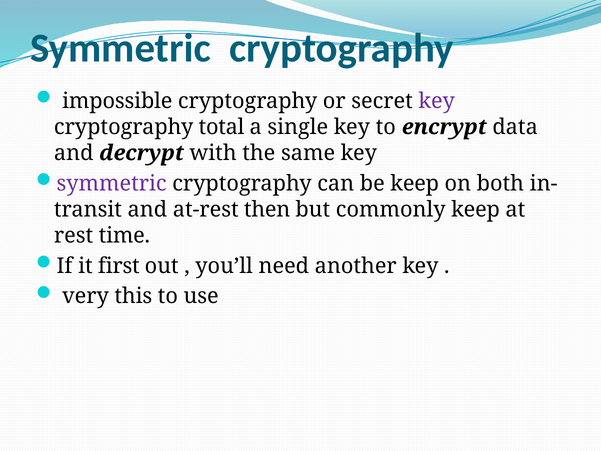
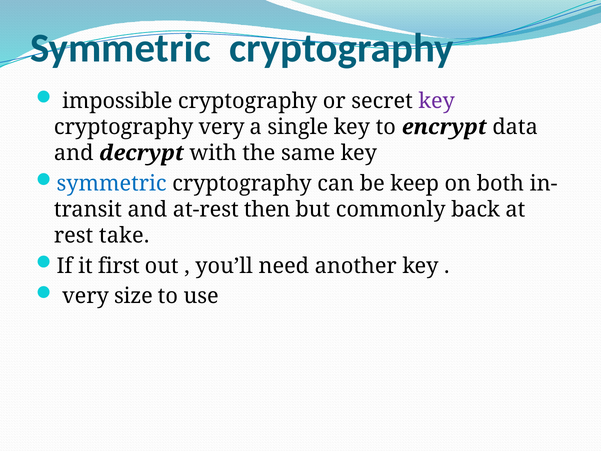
cryptography total: total -> very
symmetric at (112, 183) colour: purple -> blue
commonly keep: keep -> back
time: time -> take
this: this -> size
